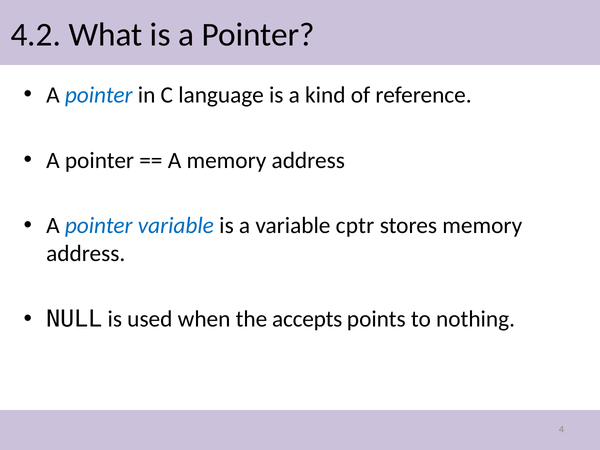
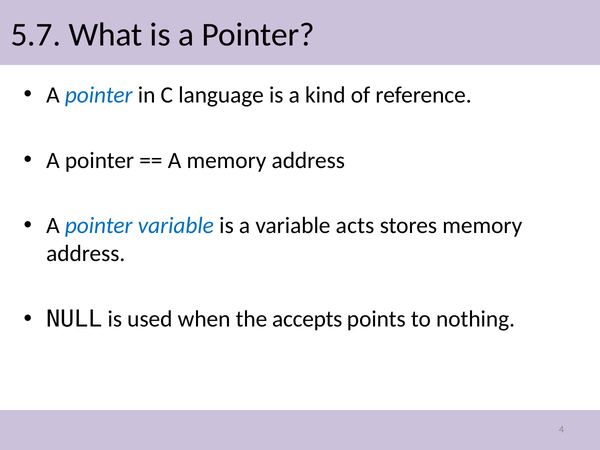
4.2: 4.2 -> 5.7
cptr: cptr -> acts
